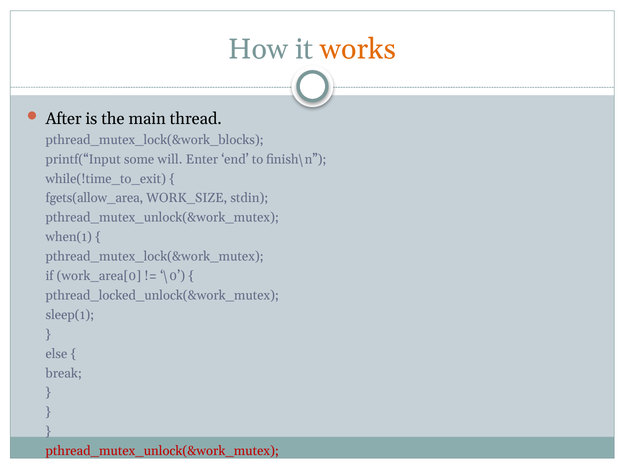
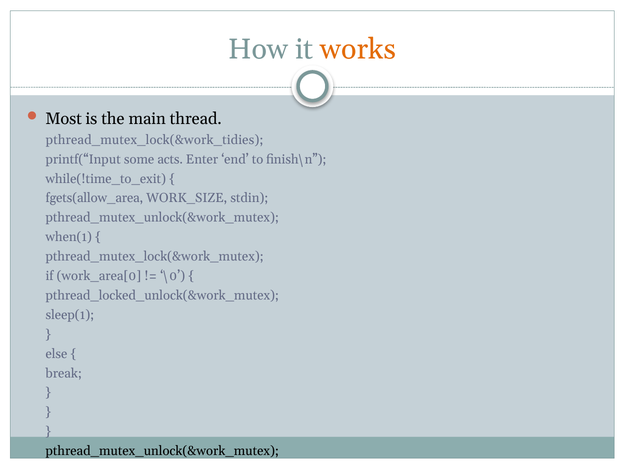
After: After -> Most
pthread_mutex_lock(&work_blocks: pthread_mutex_lock(&work_blocks -> pthread_mutex_lock(&work_tidies
will: will -> acts
pthread_mutex_unlock(&work_mutex at (162, 451) colour: red -> black
